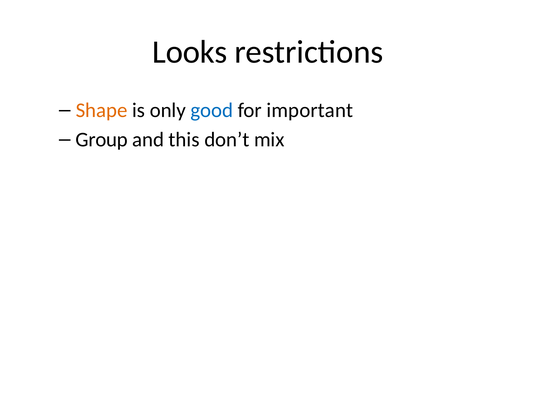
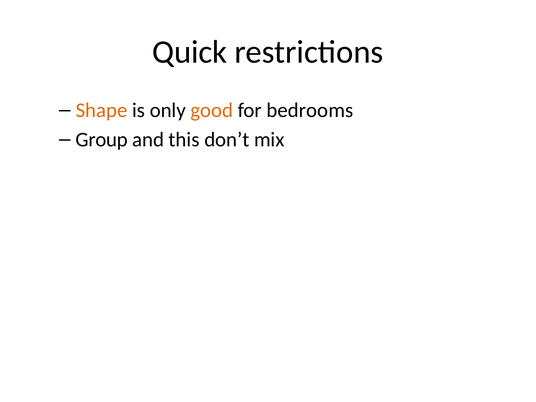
Looks: Looks -> Quick
good colour: blue -> orange
important: important -> bedrooms
